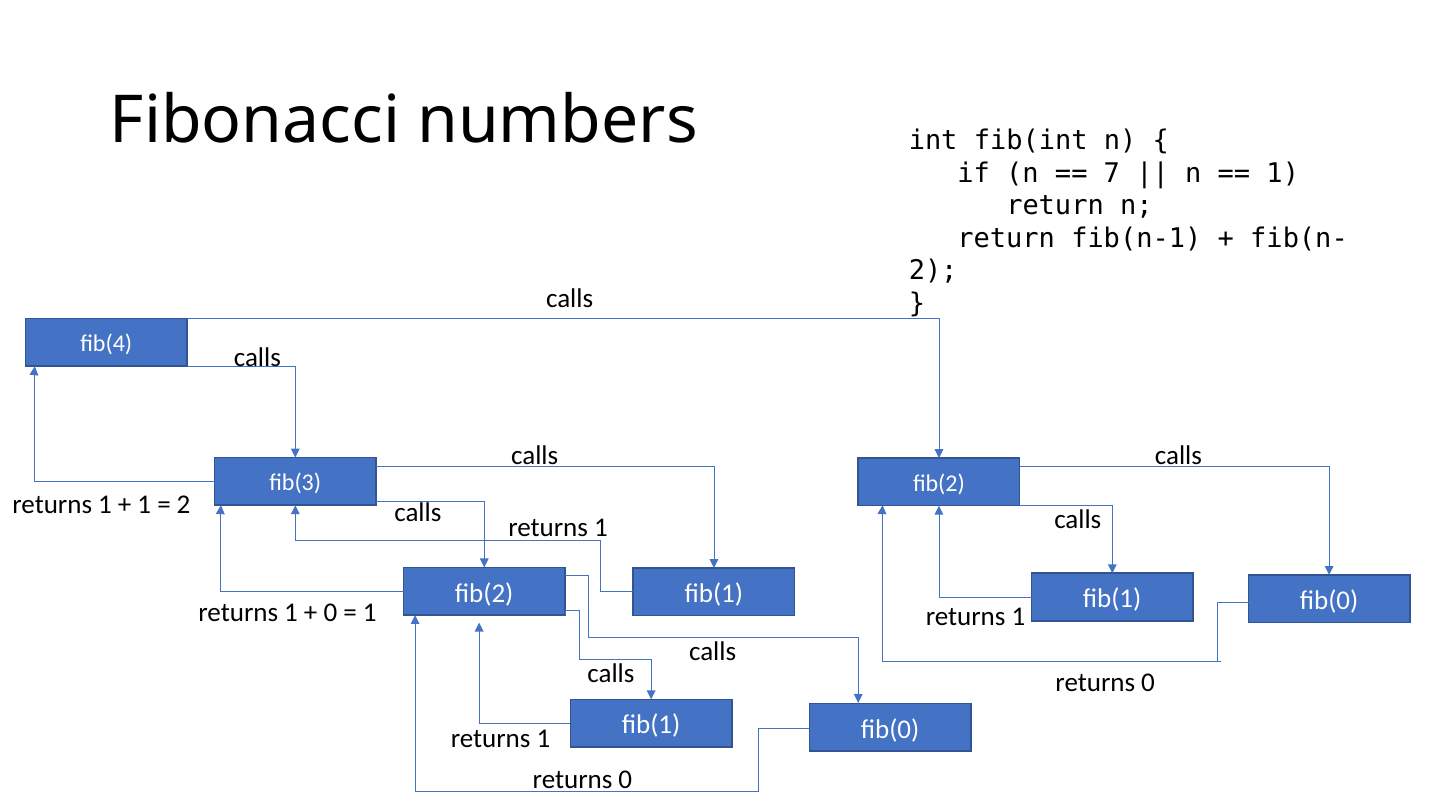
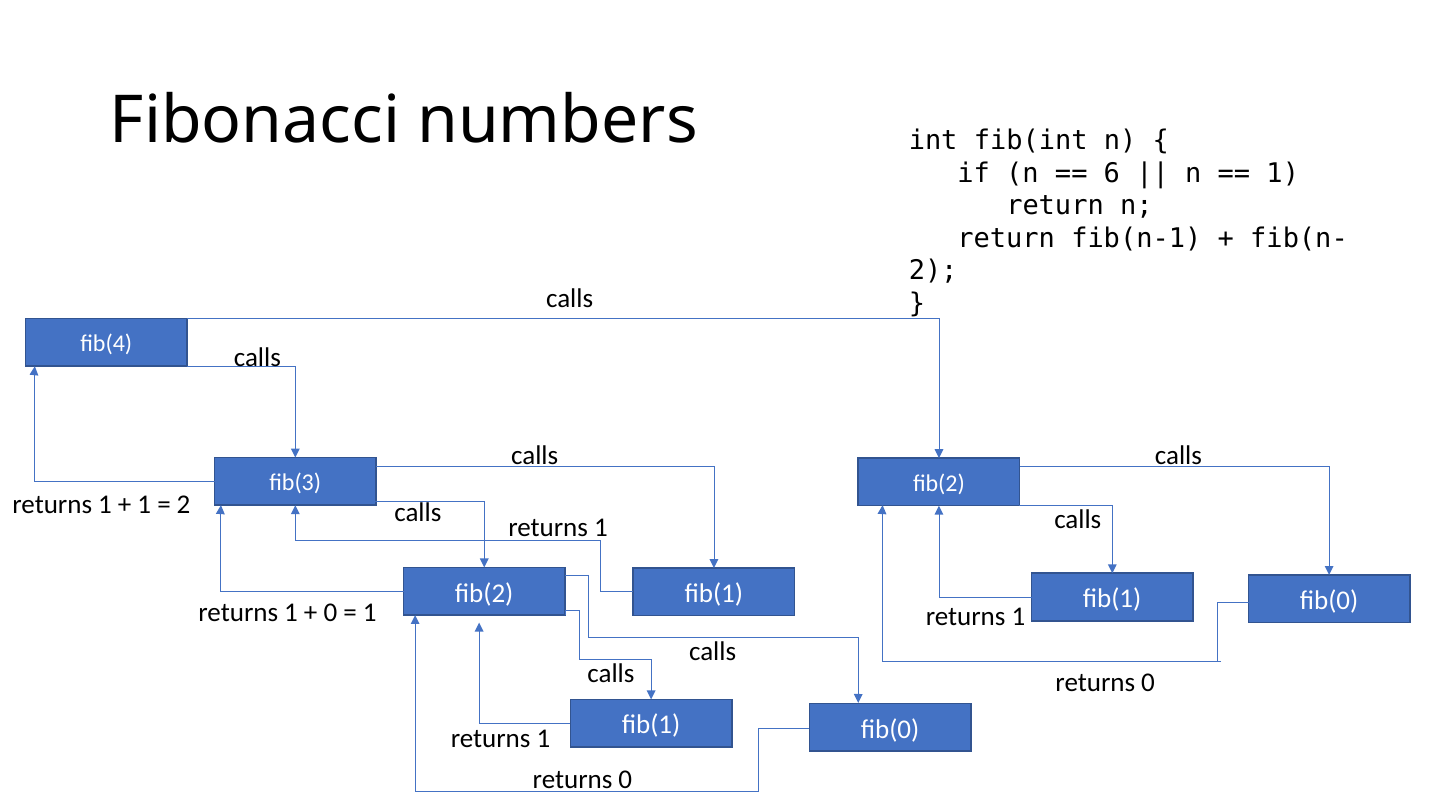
7: 7 -> 6
